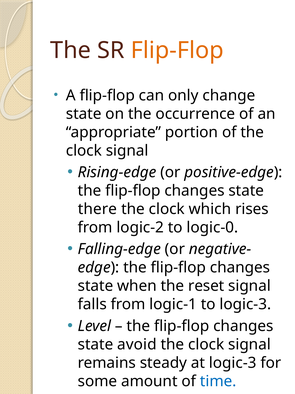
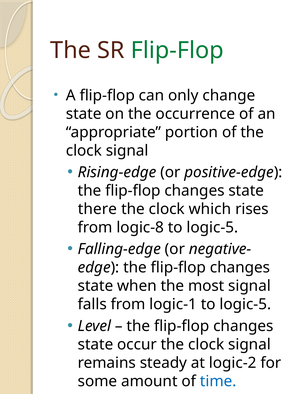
Flip-Flop at (177, 50) colour: orange -> green
logic-2: logic-2 -> logic-8
logic-0 at (212, 227): logic-0 -> logic-5
reset: reset -> most
logic-1 to logic-3: logic-3 -> logic-5
avoid: avoid -> occur
at logic-3: logic-3 -> logic-2
